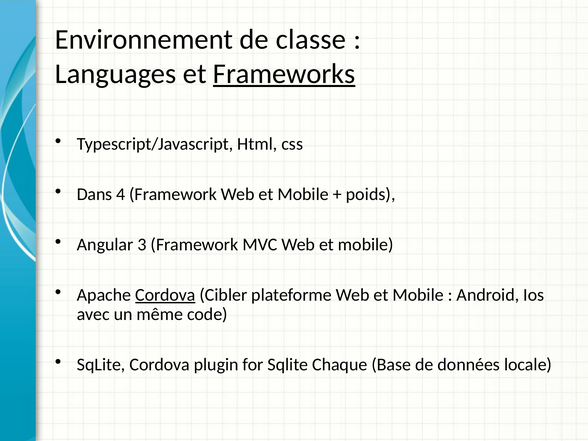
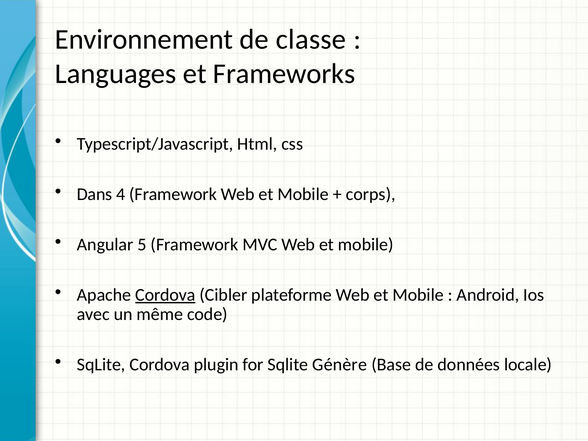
Frameworks underline: present -> none
poids: poids -> corps
3: 3 -> 5
Chaque: Chaque -> Génère
